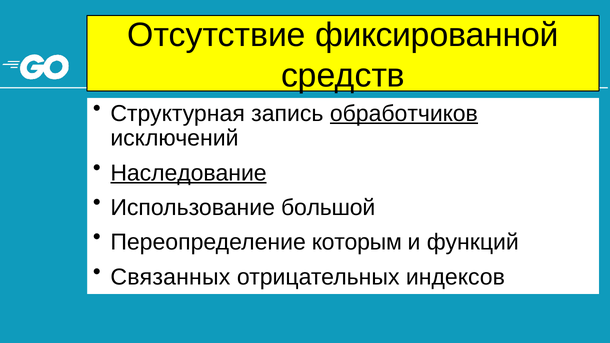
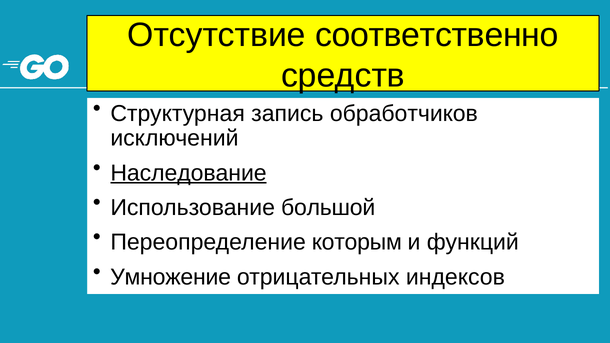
фиксированной: фиксированной -> соответственно
обработчиков underline: present -> none
Связанных: Связанных -> Умножение
